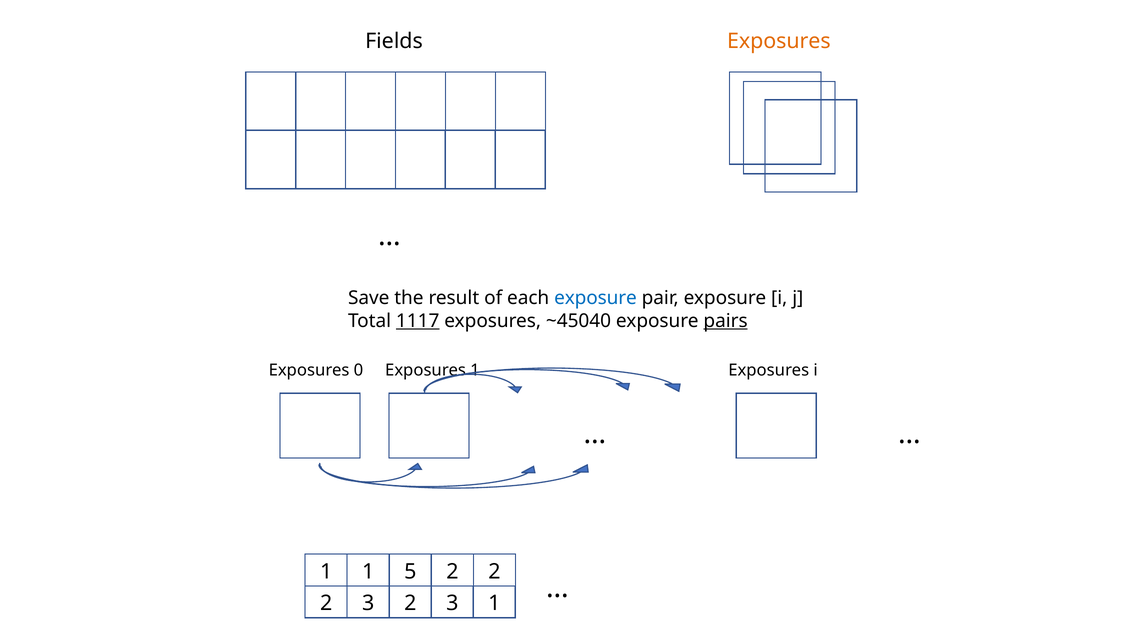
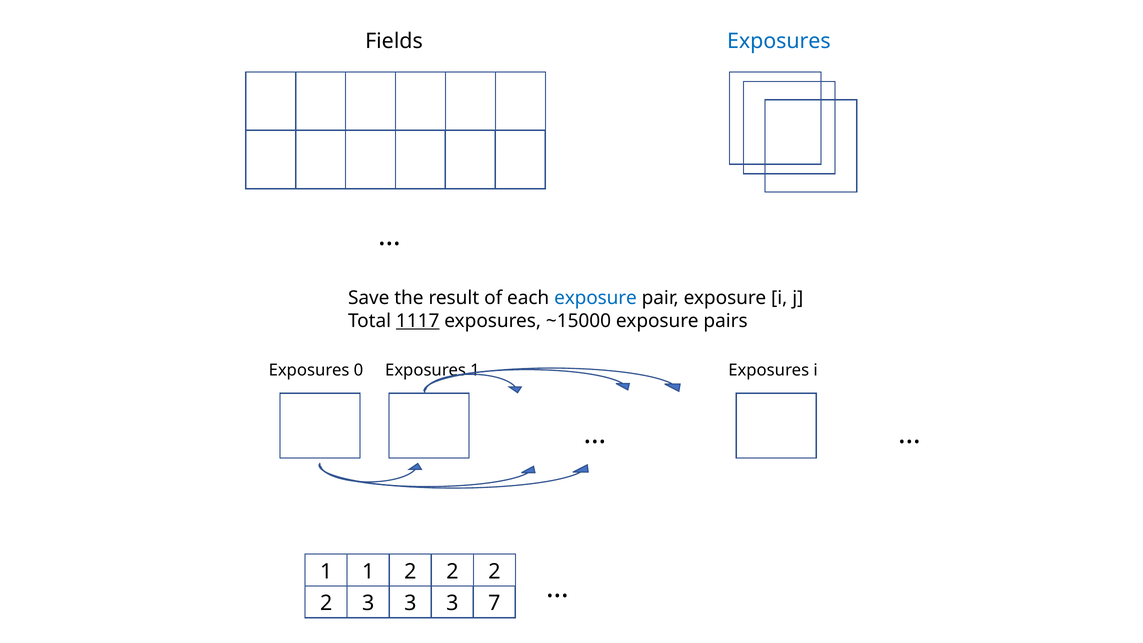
Exposures at (779, 41) colour: orange -> blue
~45040: ~45040 -> ~15000
pairs underline: present -> none
1 5: 5 -> 2
3 2: 2 -> 3
3 1: 1 -> 7
